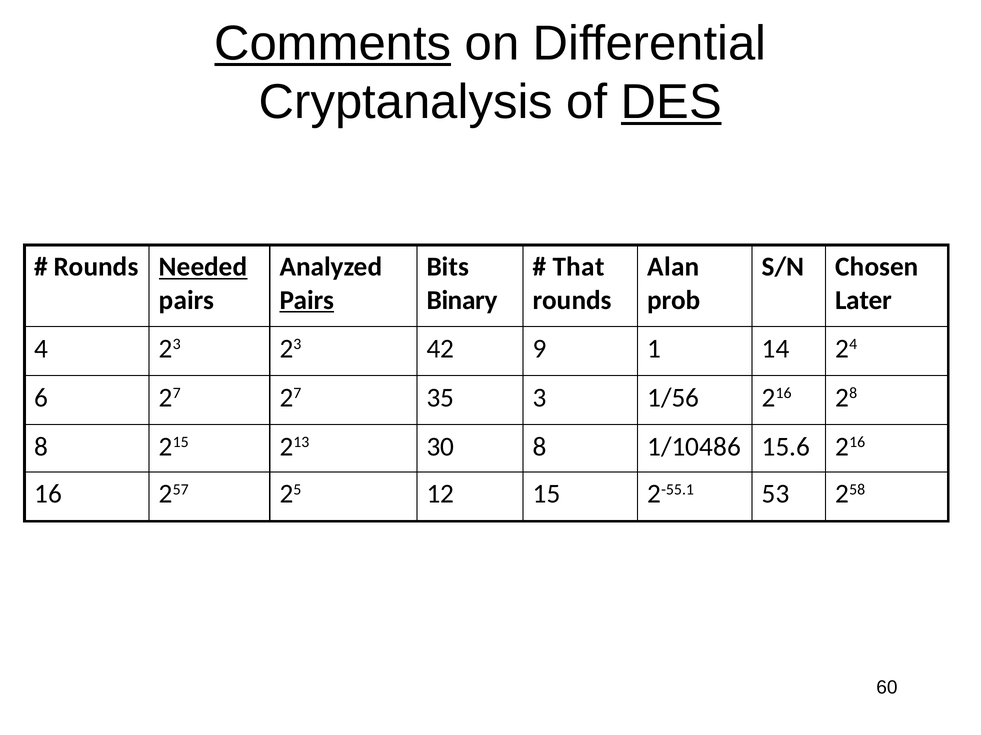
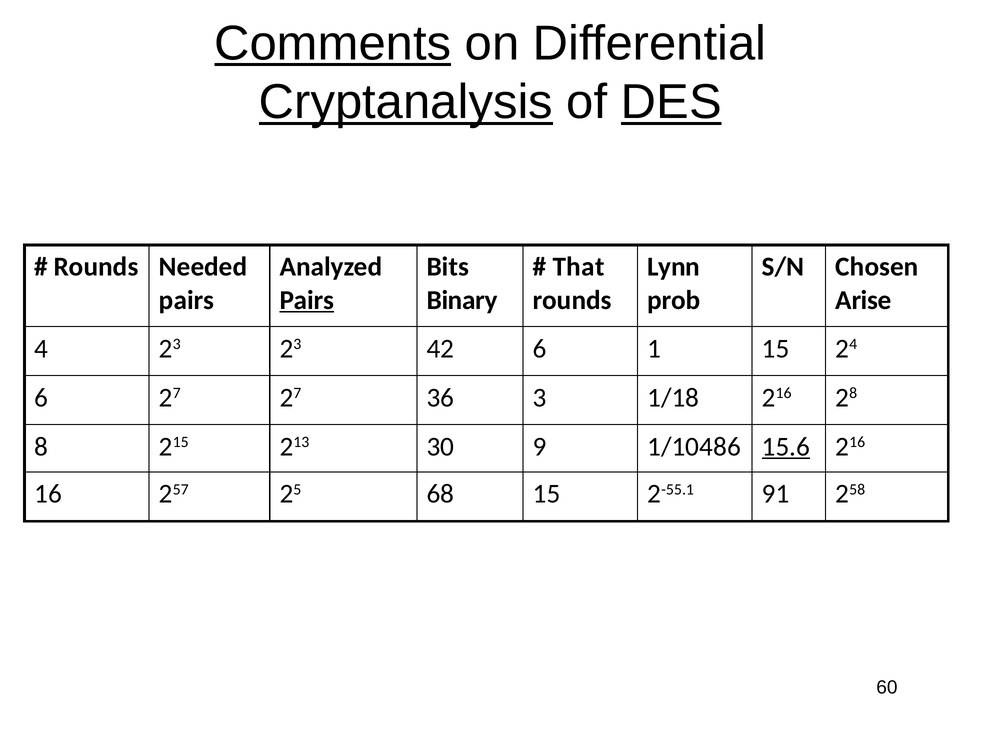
Cryptanalysis underline: none -> present
Needed underline: present -> none
Alan: Alan -> Lynn
Later: Later -> Arise
42 9: 9 -> 6
1 14: 14 -> 15
35: 35 -> 36
1/56: 1/56 -> 1/18
30 8: 8 -> 9
15.6 underline: none -> present
12: 12 -> 68
53: 53 -> 91
